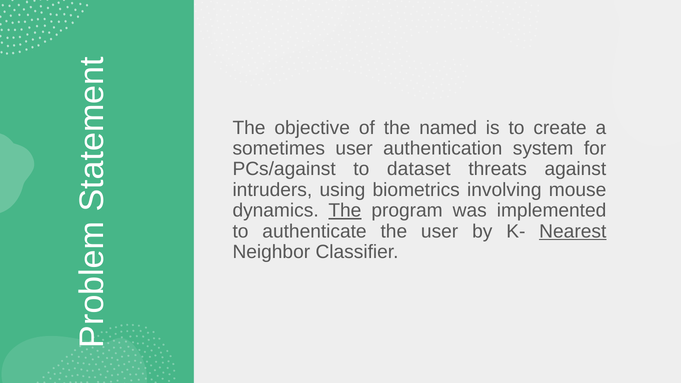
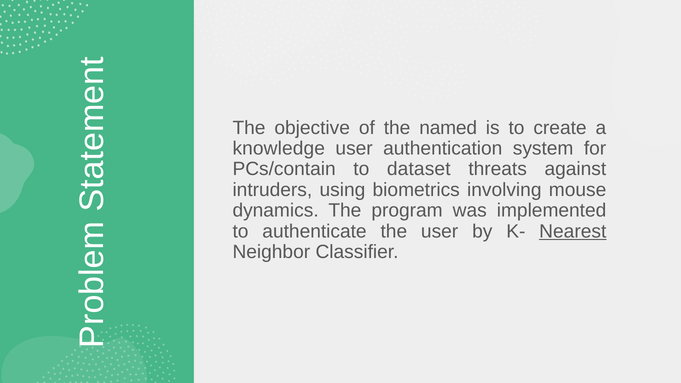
sometimes: sometimes -> knowledge
PCs/against: PCs/against -> PCs/contain
The at (345, 211) underline: present -> none
